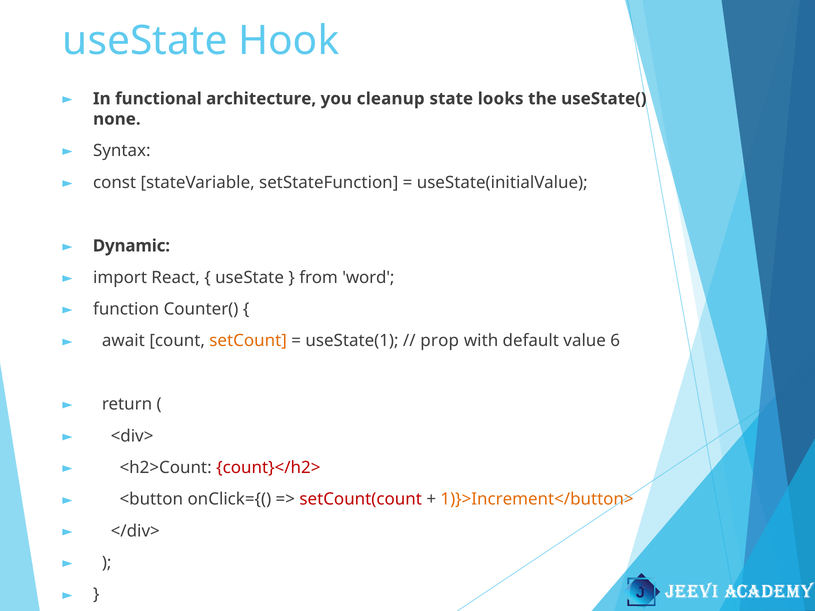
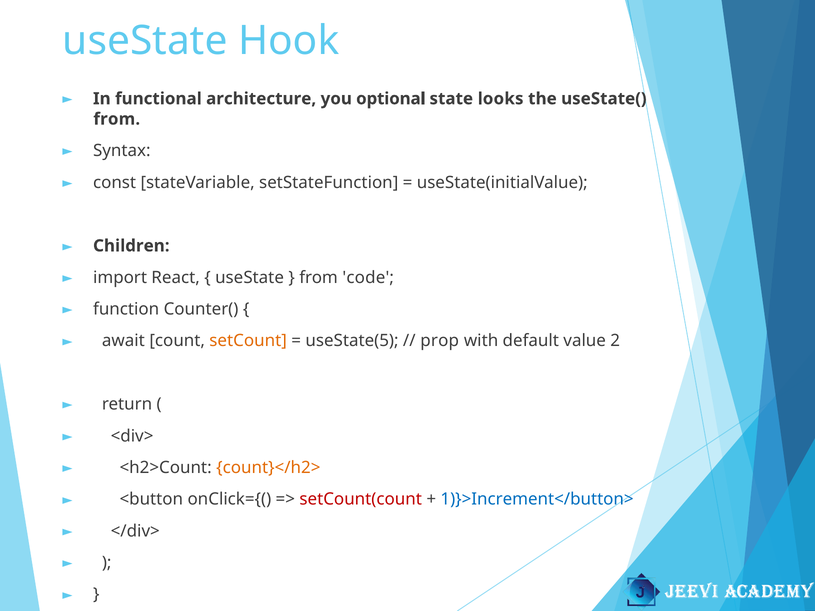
cleanup: cleanup -> optional
none at (117, 119): none -> from
Dynamic: Dynamic -> Children
word: word -> code
useState(1: useState(1 -> useState(5
6: 6 -> 2
count}</h2> colour: red -> orange
1)}>Increment</button> colour: orange -> blue
